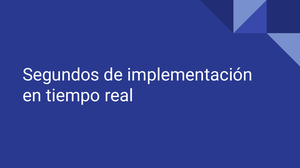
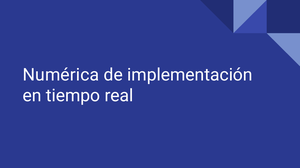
Segundos: Segundos -> Numérica
